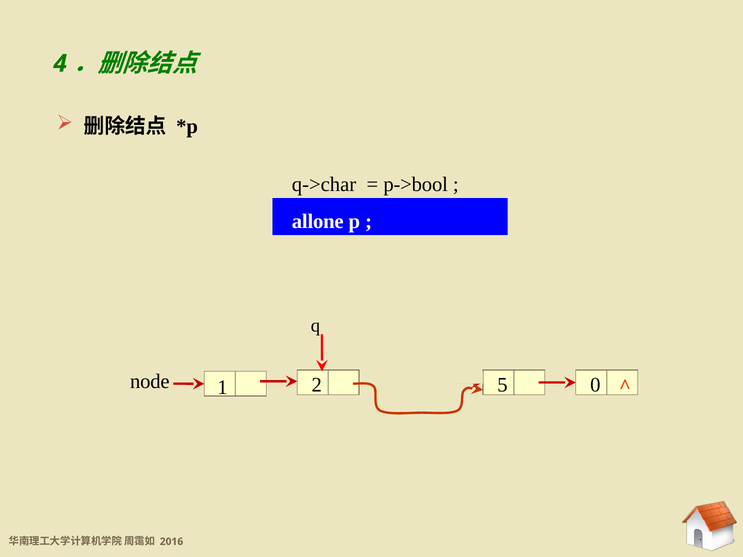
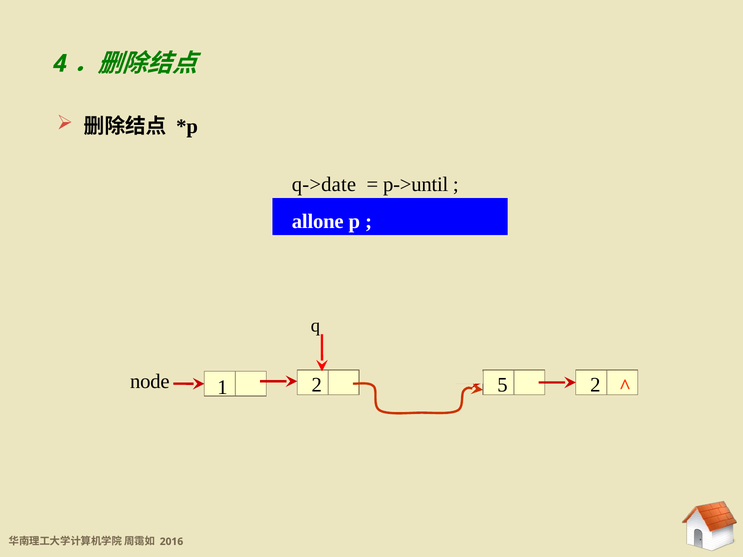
q->char: q->char -> q->date
p->bool: p->bool -> p->until
5 0: 0 -> 2
